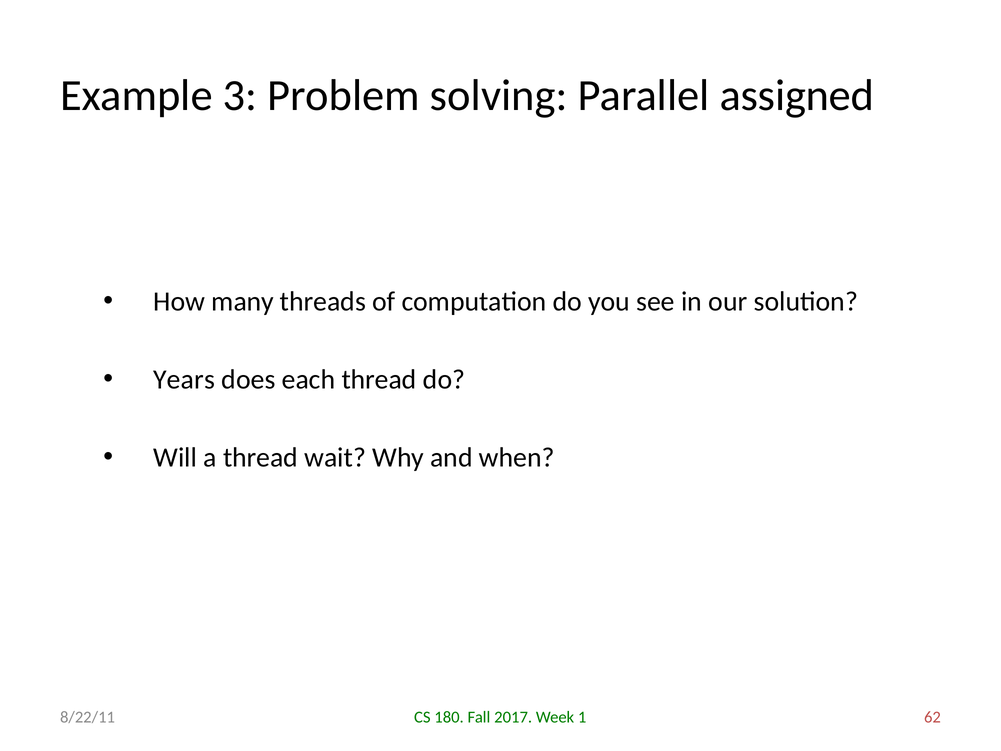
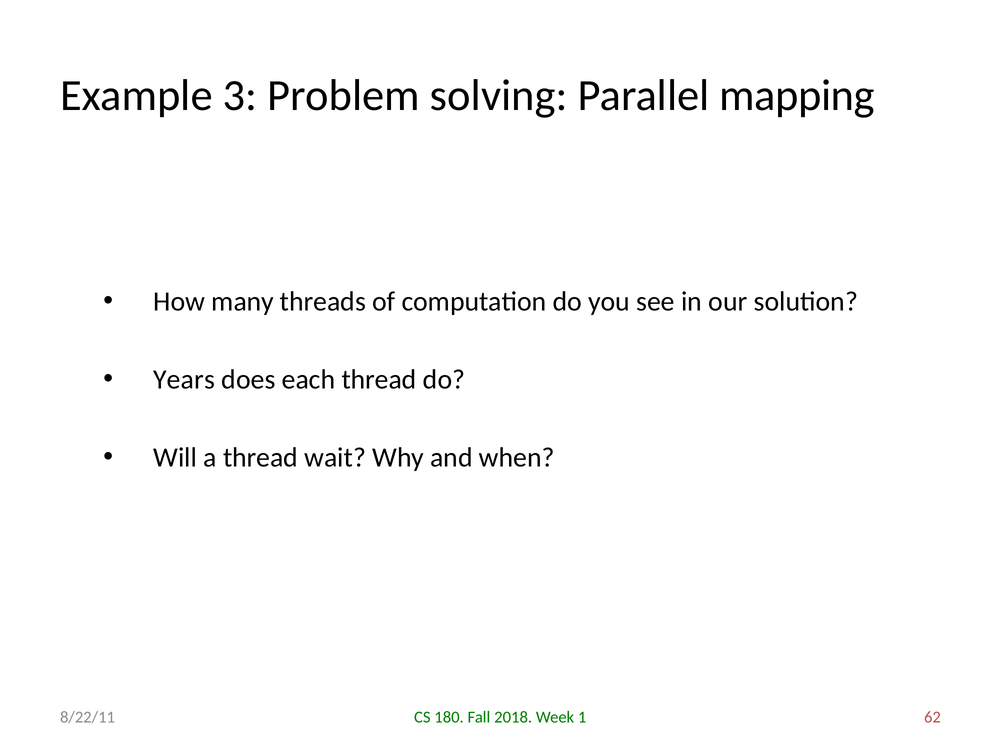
assigned: assigned -> mapping
2017: 2017 -> 2018
